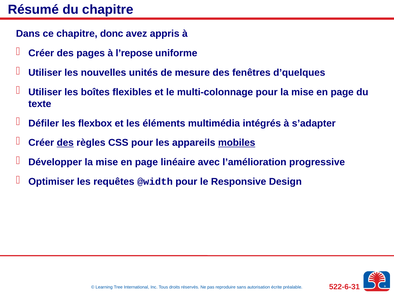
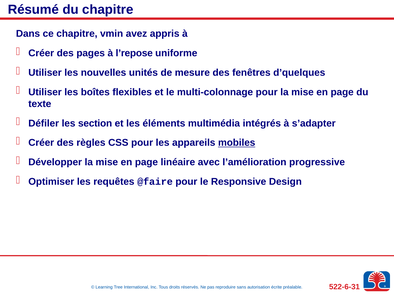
donc: donc -> vmin
flexbox: flexbox -> section
des at (65, 143) underline: present -> none
@width: @width -> @faire
